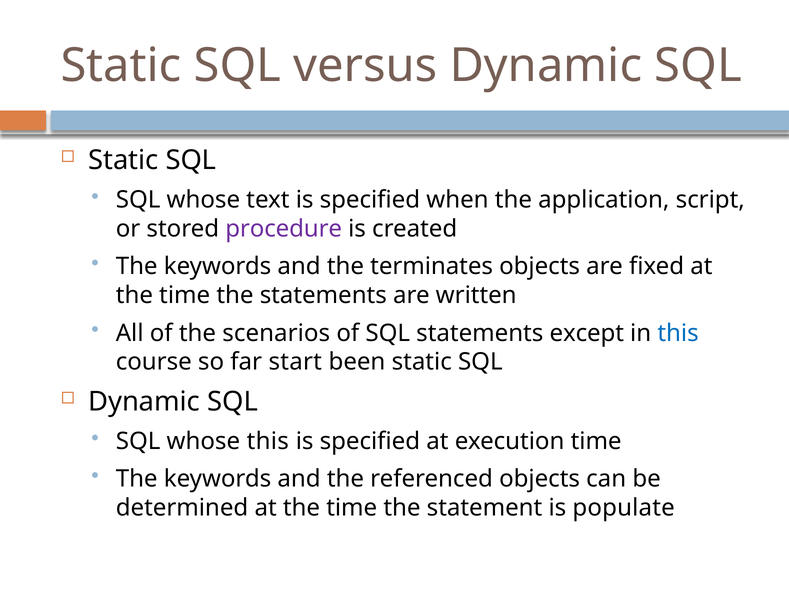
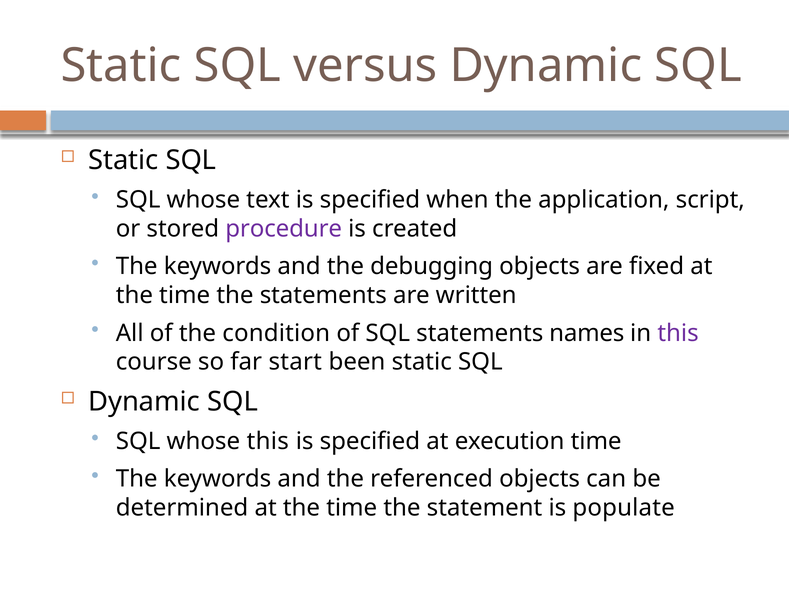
terminates: terminates -> debugging
scenarios: scenarios -> condition
except: except -> names
this at (678, 333) colour: blue -> purple
